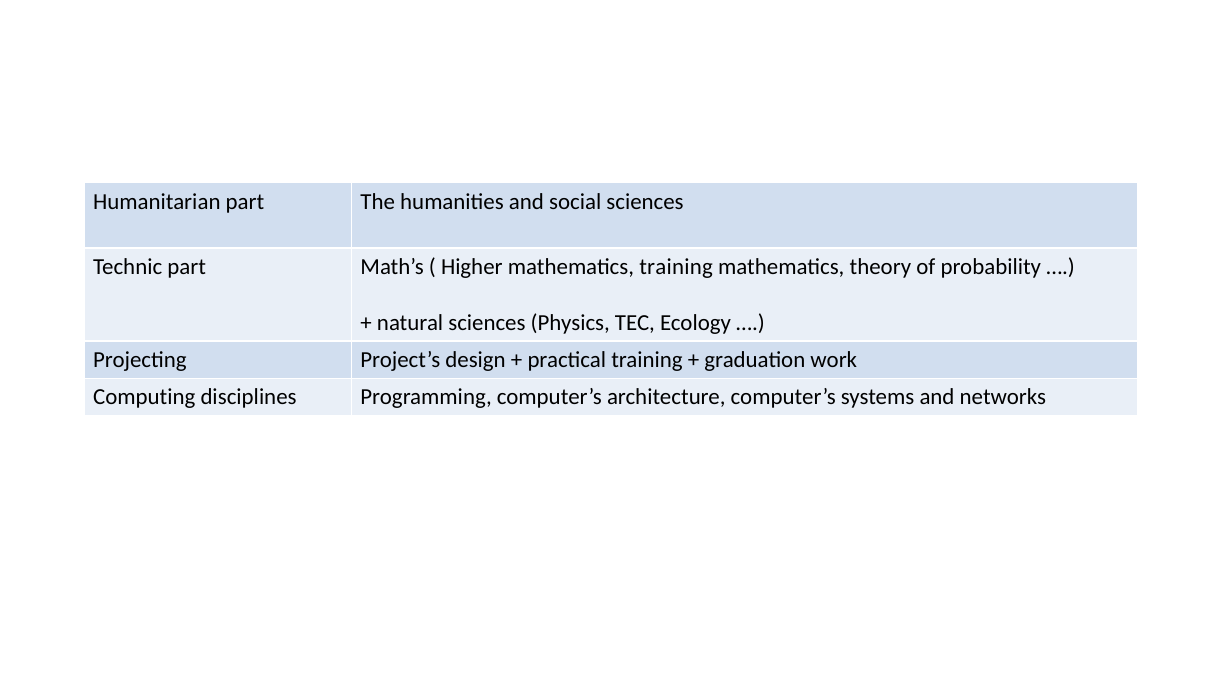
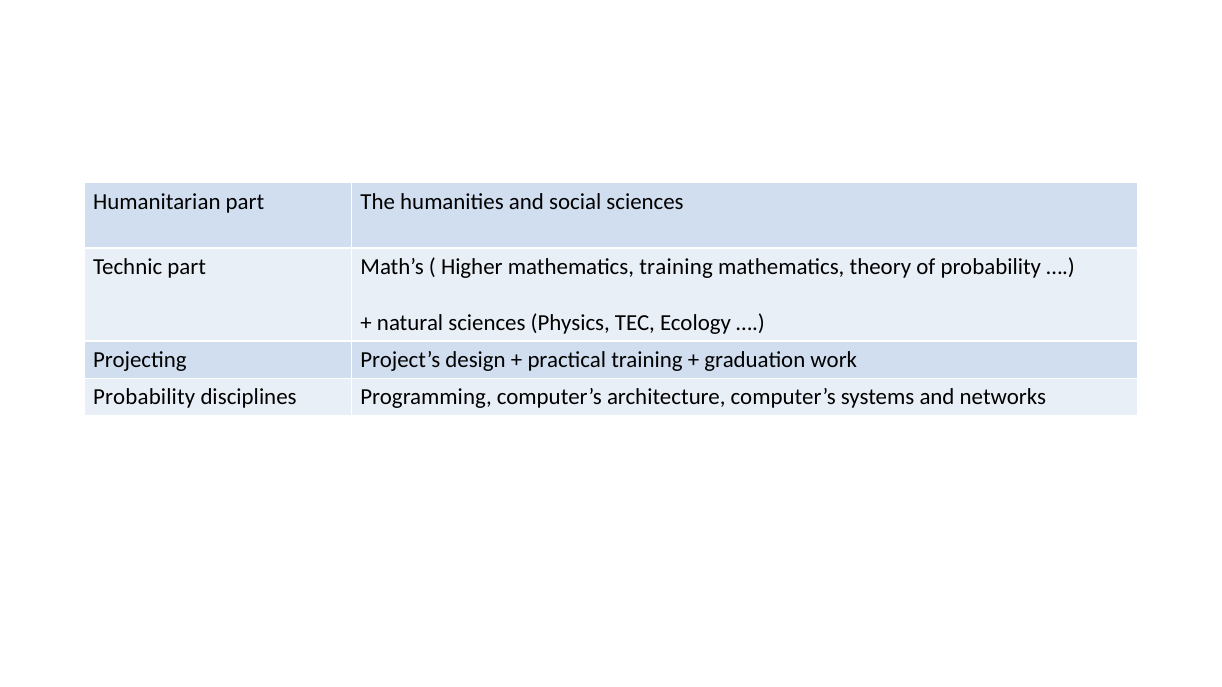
Computing at (144, 397): Computing -> Probability
